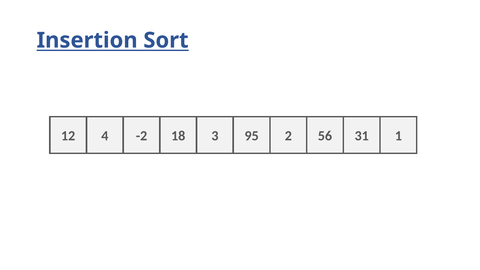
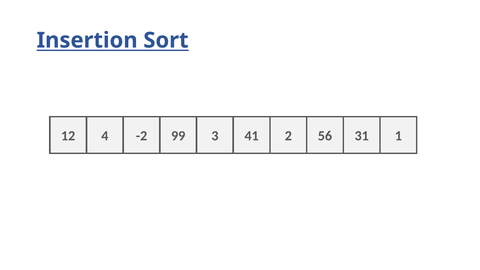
18: 18 -> 99
95: 95 -> 41
